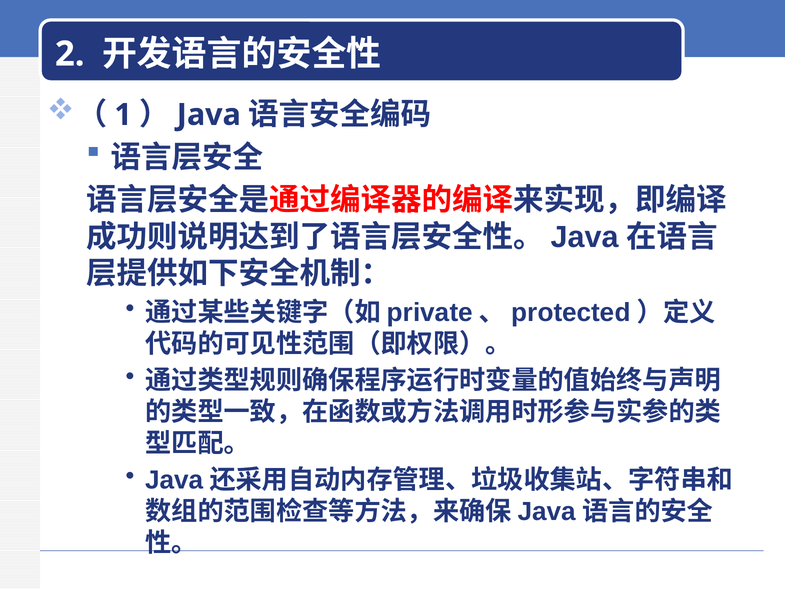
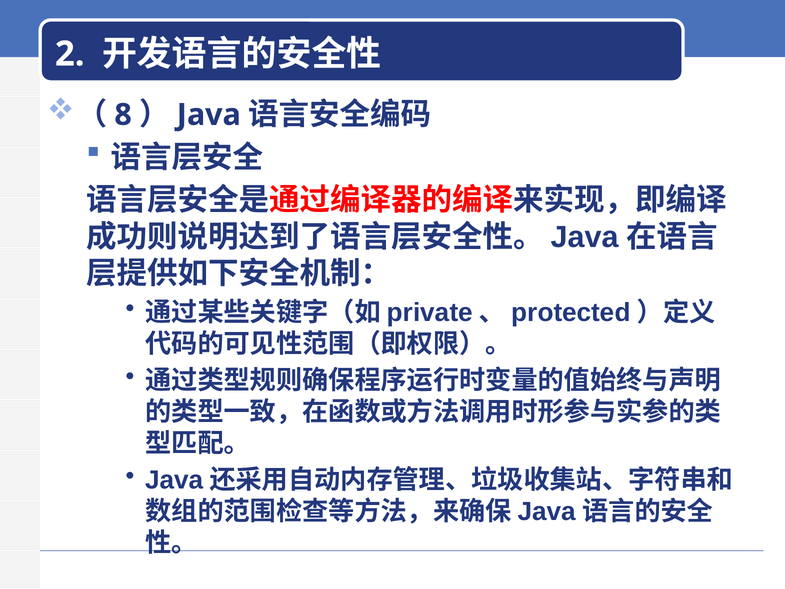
1: 1 -> 8
